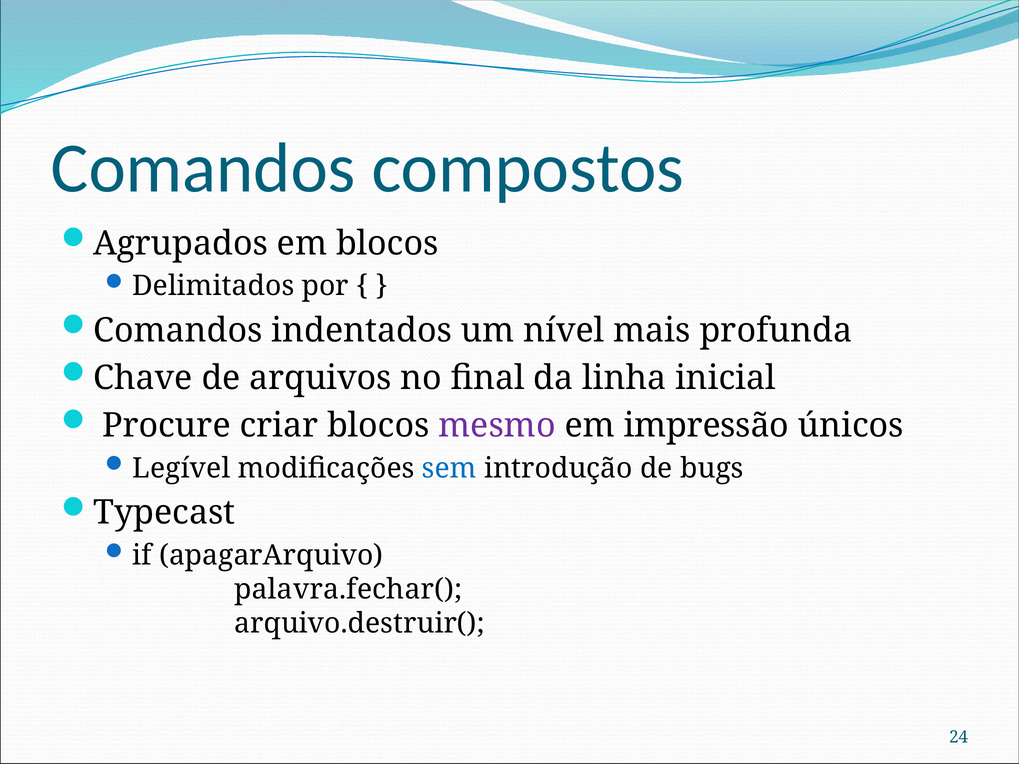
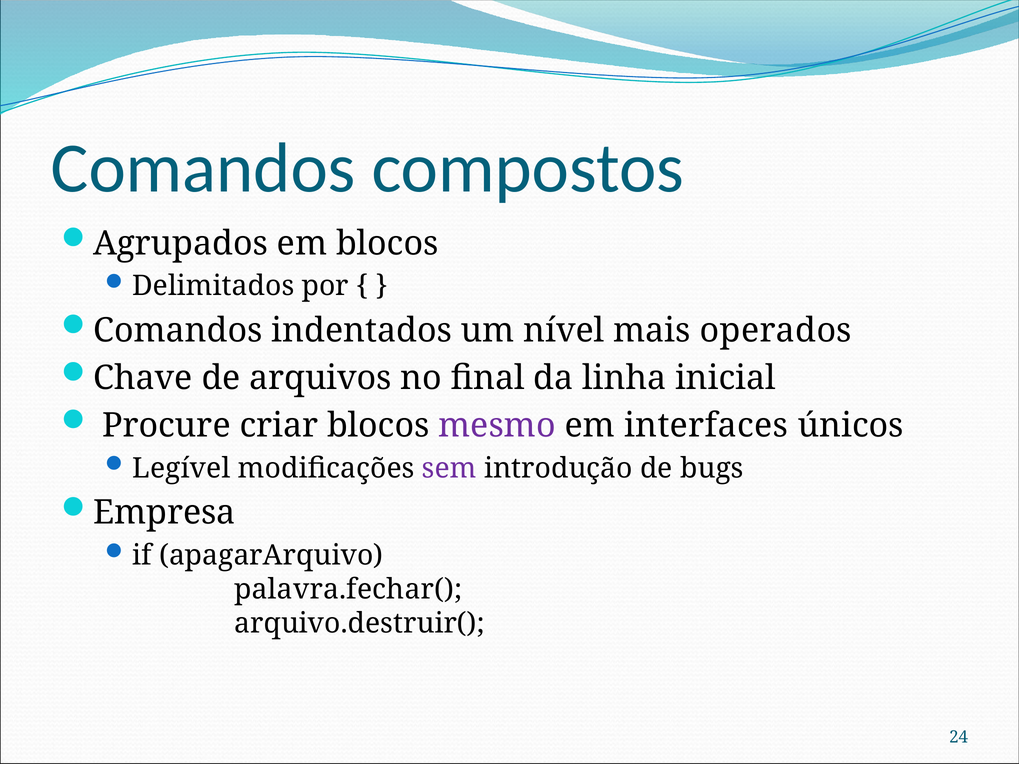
profunda: profunda -> operados
impressão: impressão -> interfaces
sem colour: blue -> purple
Typecast: Typecast -> Empresa
